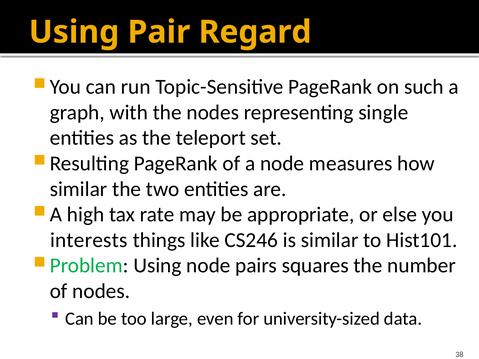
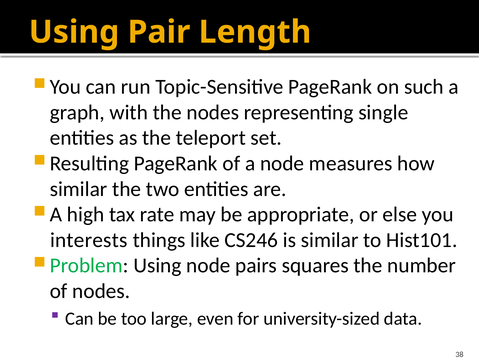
Regard: Regard -> Length
